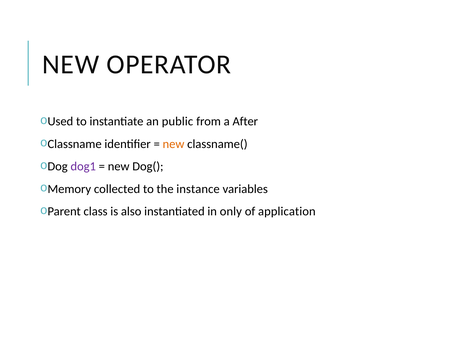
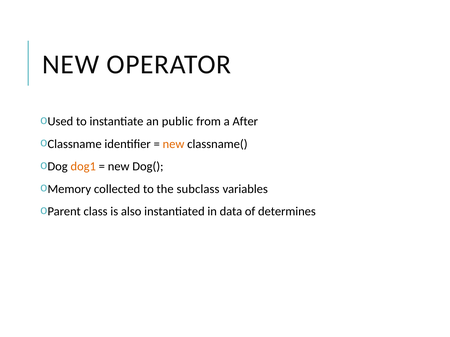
dog1 colour: purple -> orange
instance: instance -> subclass
only: only -> data
application: application -> determines
